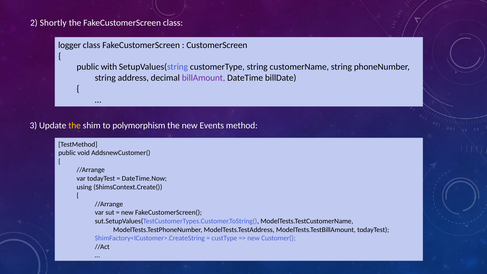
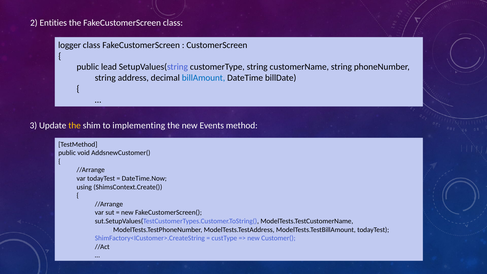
Shortly: Shortly -> Entities
with: with -> lead
billAmount colour: purple -> blue
polymorphism: polymorphism -> implementing
